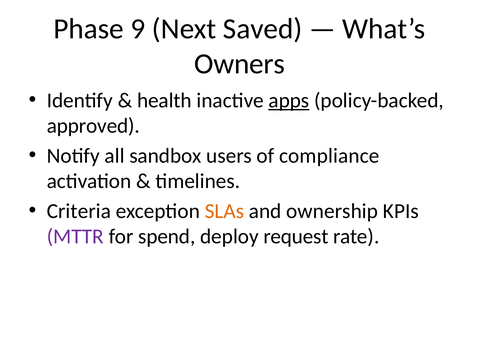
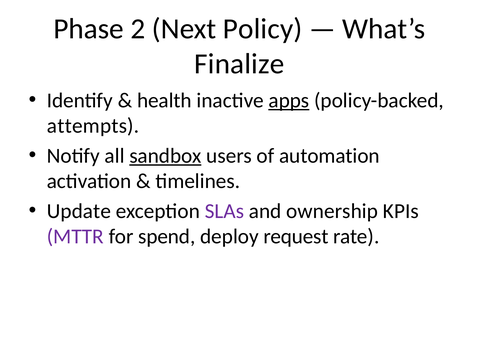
9: 9 -> 2
Saved: Saved -> Policy
Owners: Owners -> Finalize
approved: approved -> attempts
sandbox underline: none -> present
compliance: compliance -> automation
Criteria: Criteria -> Update
SLAs colour: orange -> purple
